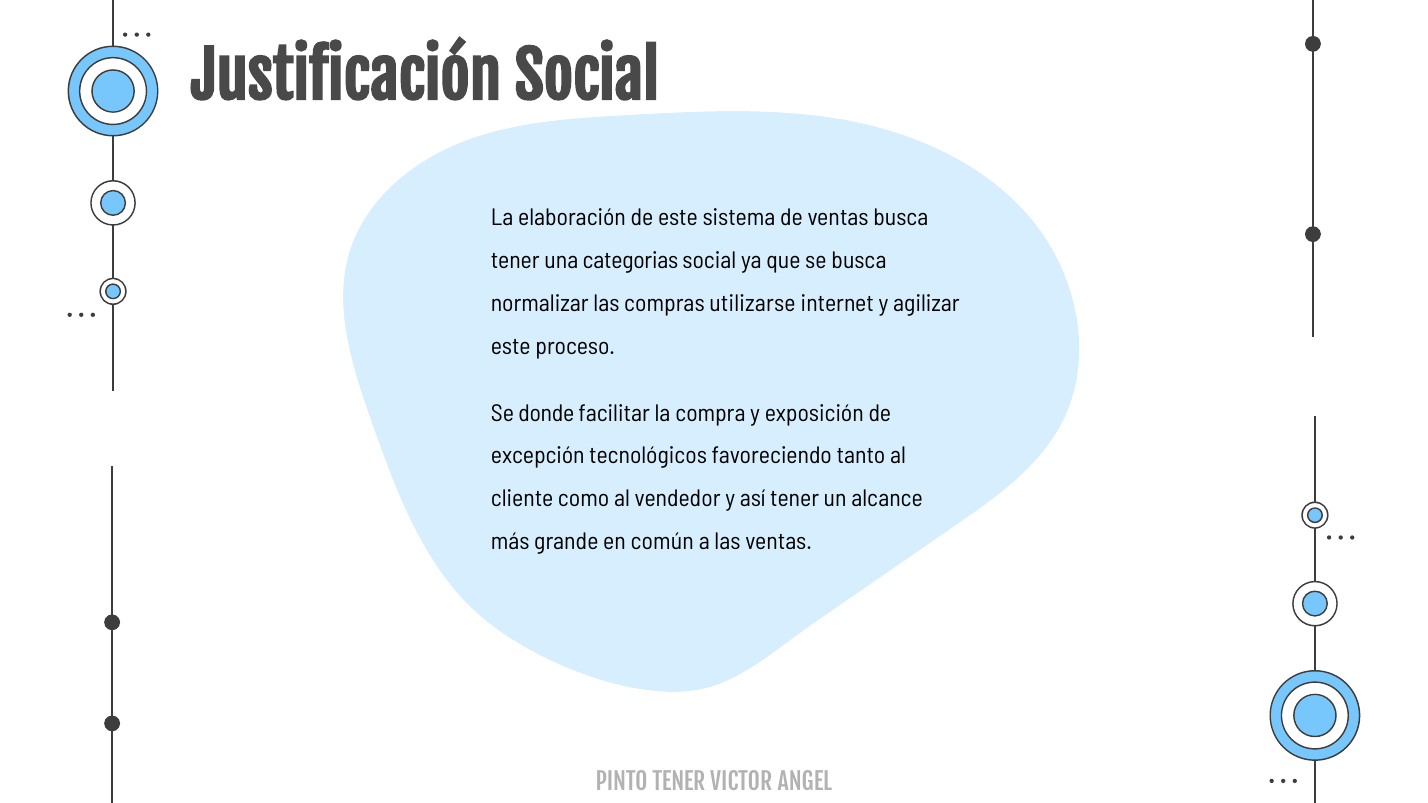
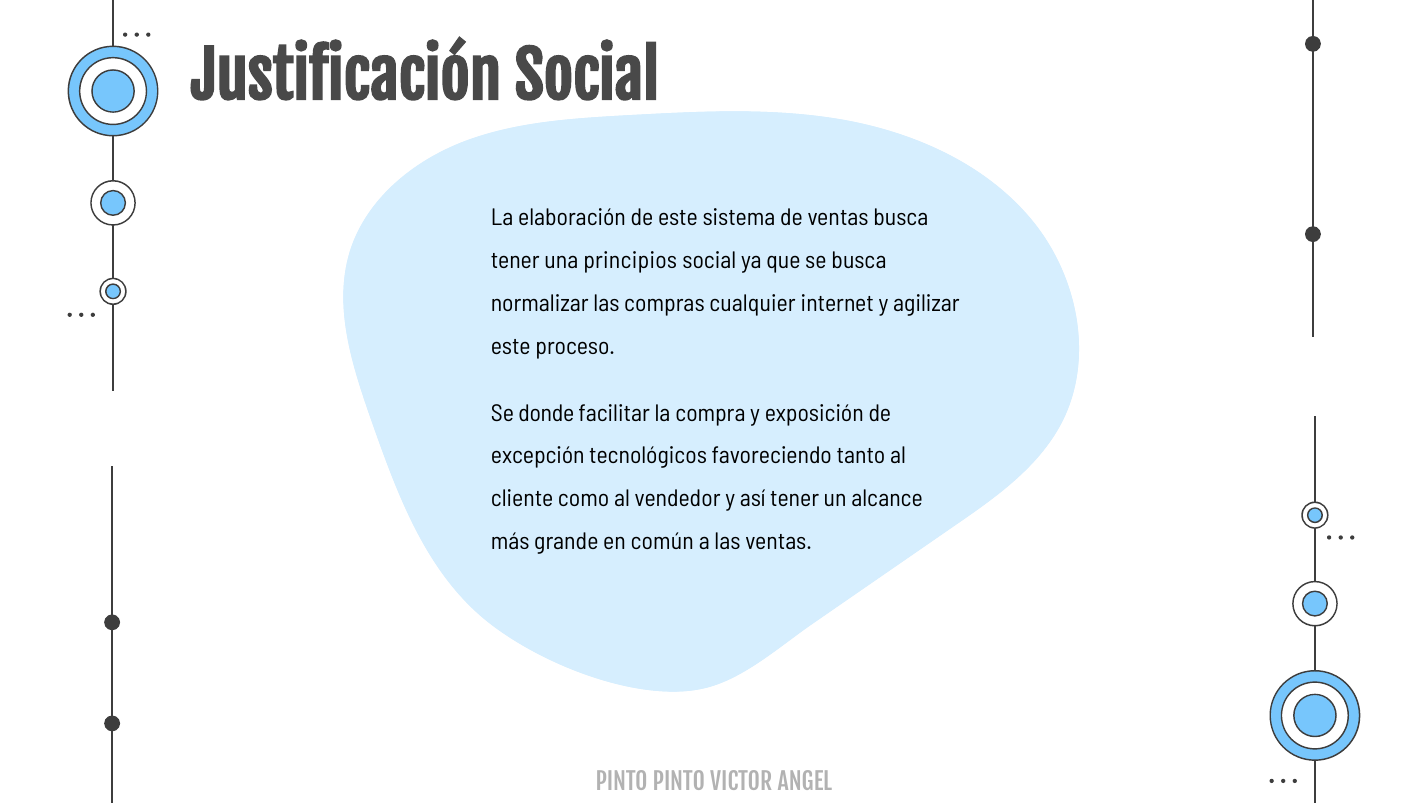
categorias: categorias -> principios
utilizarse: utilizarse -> cualquier
PINTO TENER: TENER -> PINTO
